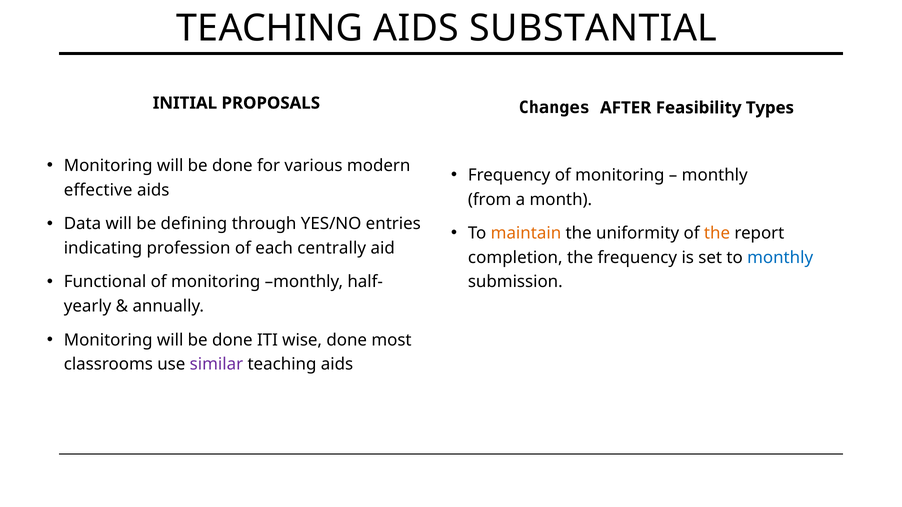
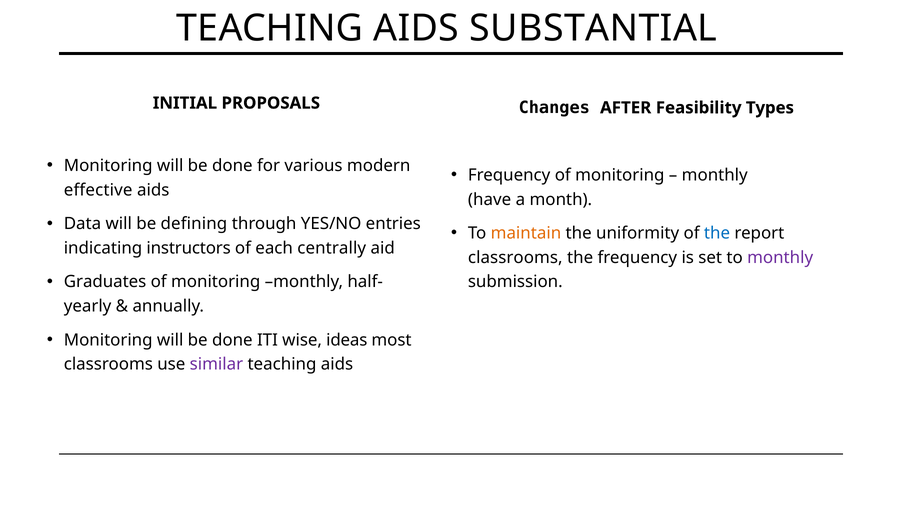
from: from -> have
the at (717, 233) colour: orange -> blue
profession: profession -> instructors
completion at (515, 258): completion -> classrooms
monthly at (780, 258) colour: blue -> purple
Functional: Functional -> Graduates
wise done: done -> ideas
